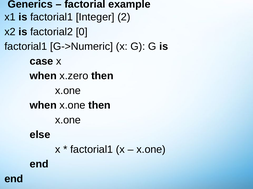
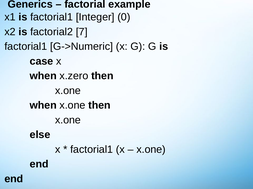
2: 2 -> 0
0: 0 -> 7
